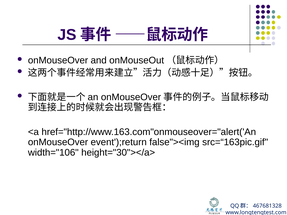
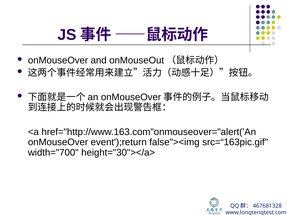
width="106: width="106 -> width="700
